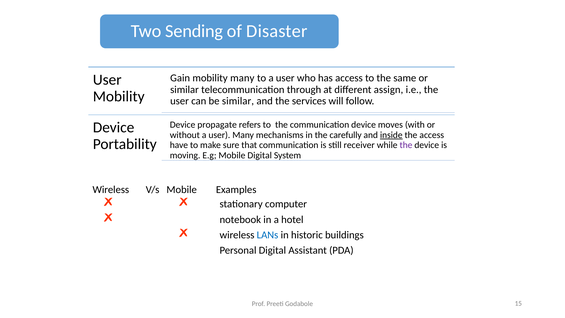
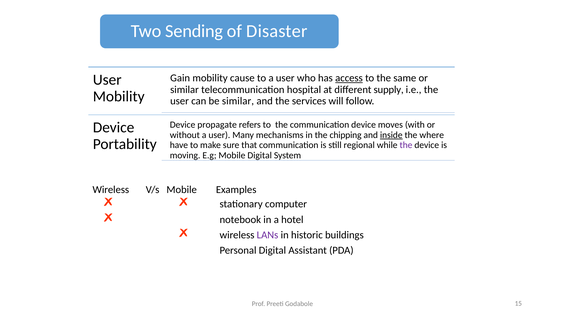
mobility many: many -> cause
access at (349, 78) underline: none -> present
through: through -> hospital
assign: assign -> supply
carefully: carefully -> chipping
the access: access -> where
receiver: receiver -> regional
LANs colour: blue -> purple
